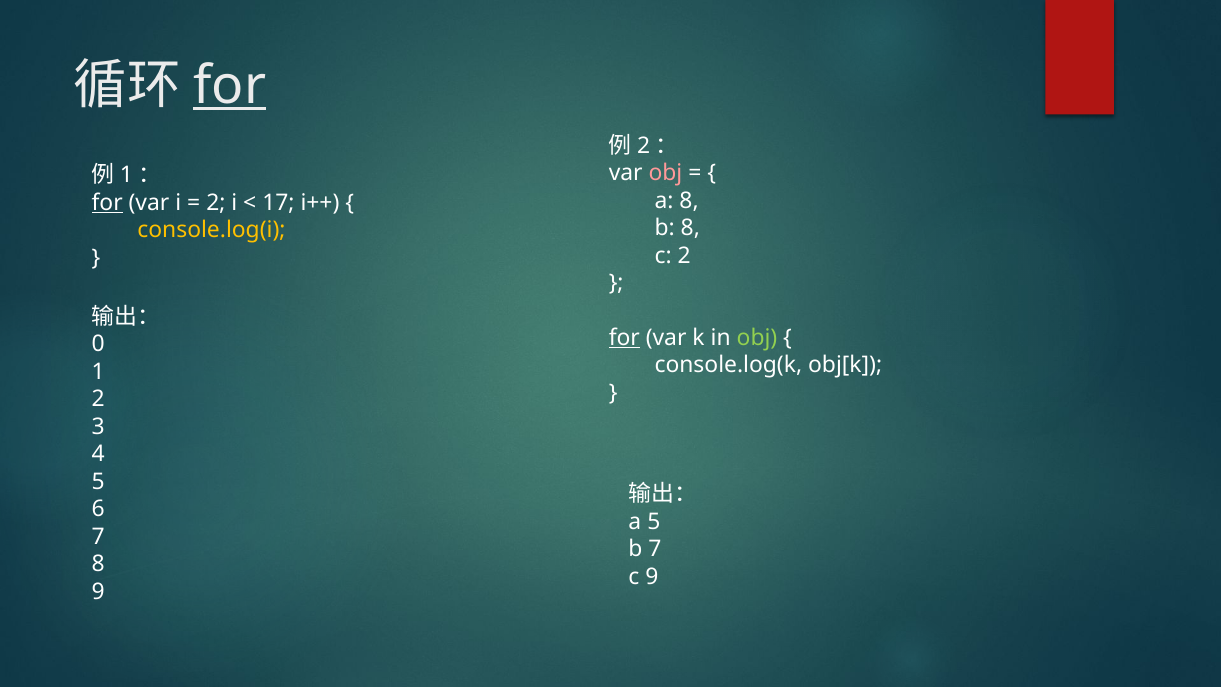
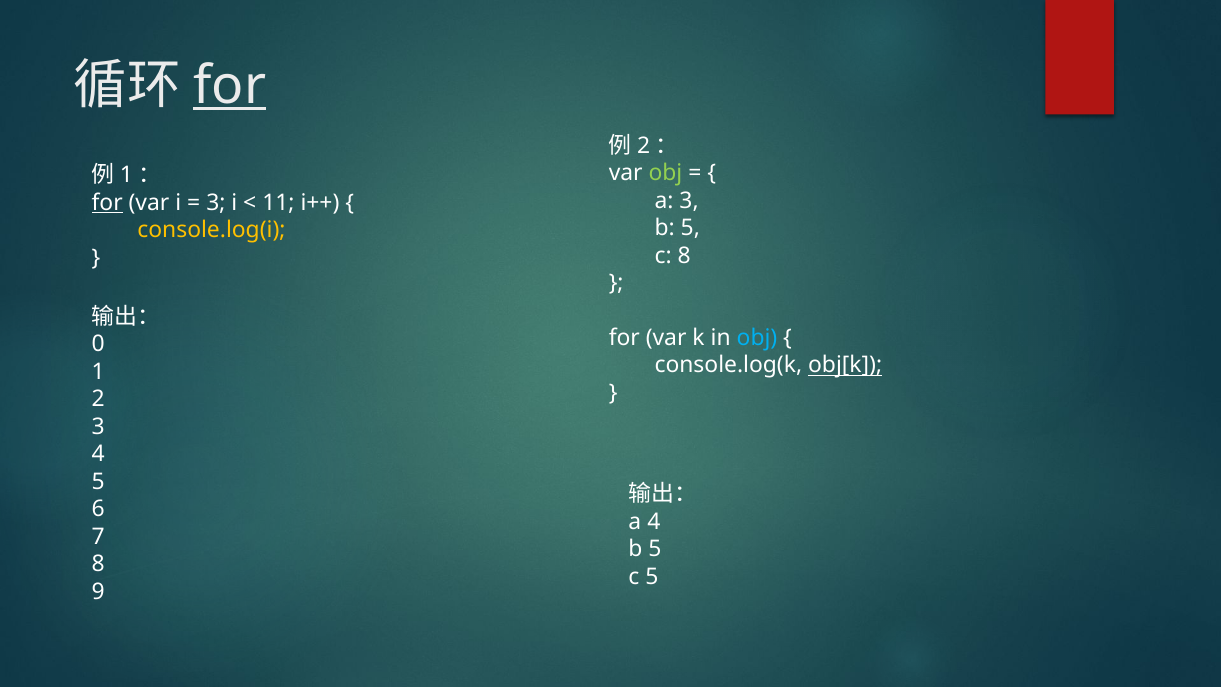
obj at (665, 173) colour: pink -> light green
a 8: 8 -> 3
2 at (216, 203): 2 -> 3
17: 17 -> 11
8 at (690, 228): 8 -> 5
c 2: 2 -> 8
for at (624, 338) underline: present -> none
obj at (757, 338) colour: light green -> light blue
obj[k underline: none -> present
a 5: 5 -> 4
7 at (655, 549): 7 -> 5
c 9: 9 -> 5
